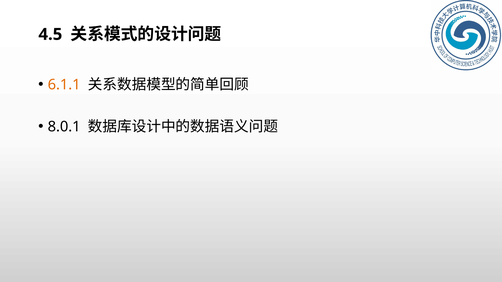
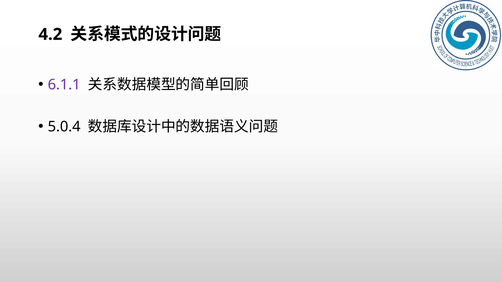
4.5: 4.5 -> 4.2
6.1.1 colour: orange -> purple
8.0.1: 8.0.1 -> 5.0.4
